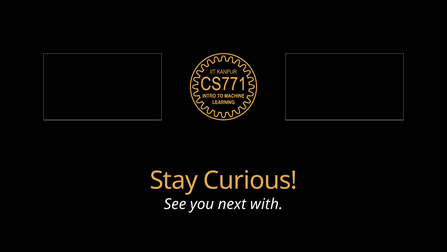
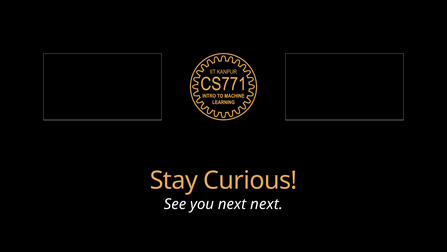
next with: with -> next
